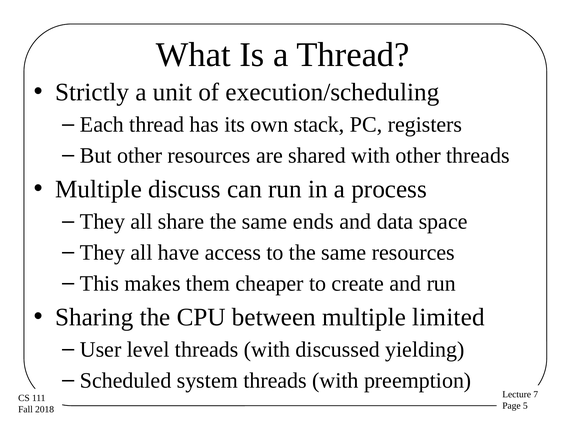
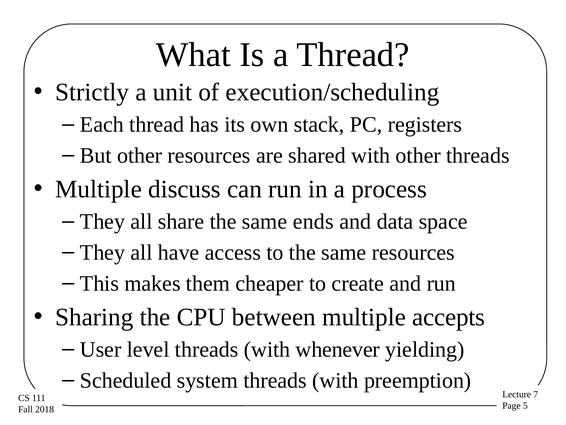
limited: limited -> accepts
discussed: discussed -> whenever
